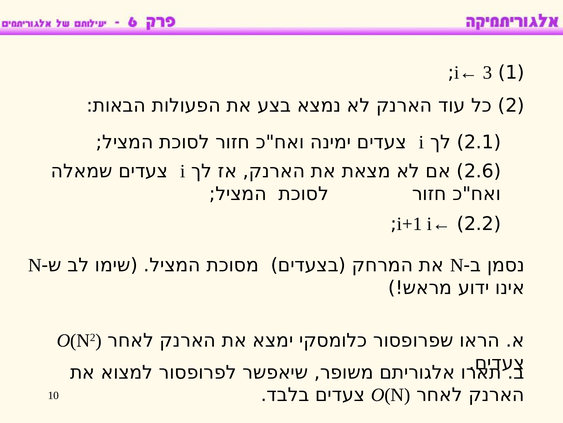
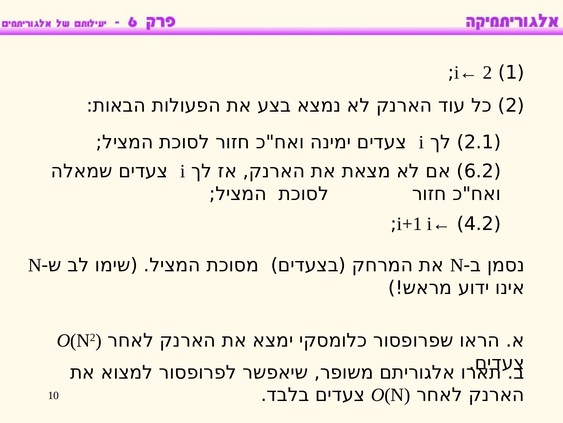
i← 3: 3 -> 2
2.6: 2.6 -> 6.2
2.2: 2.2 -> 4.2
